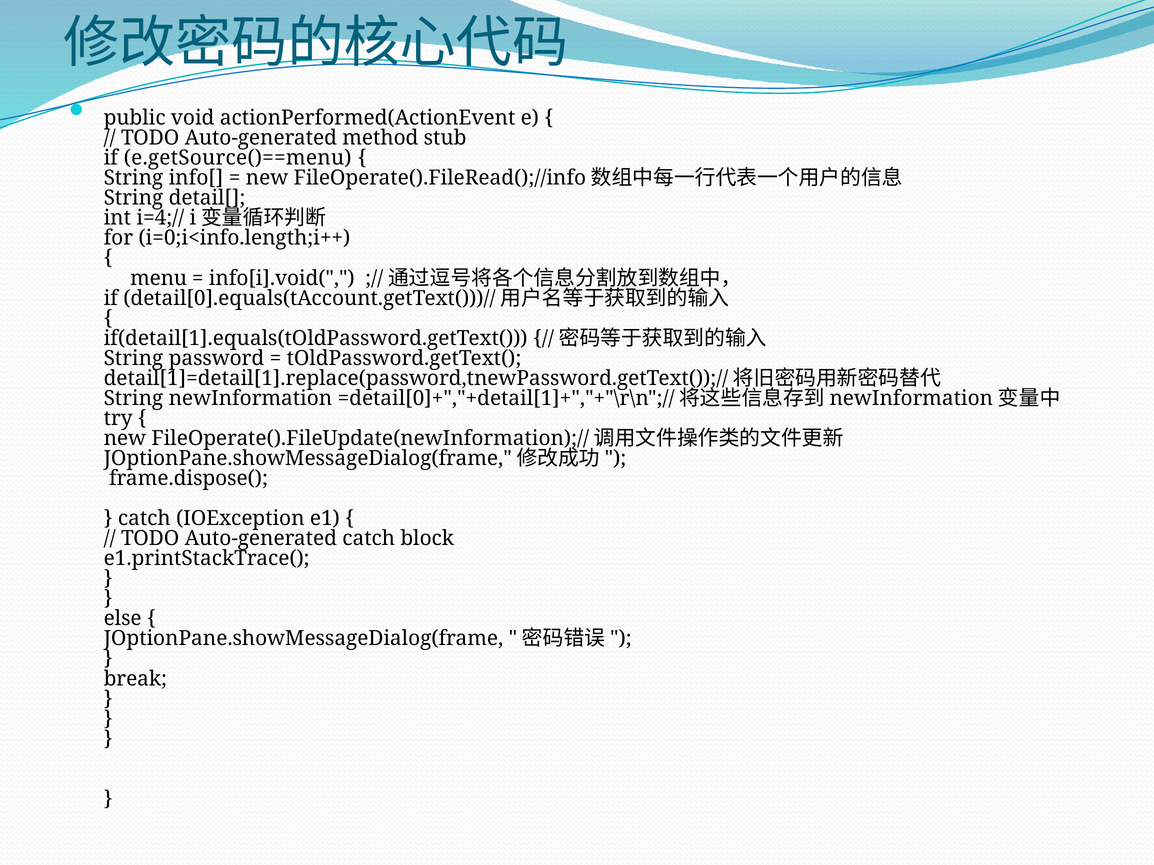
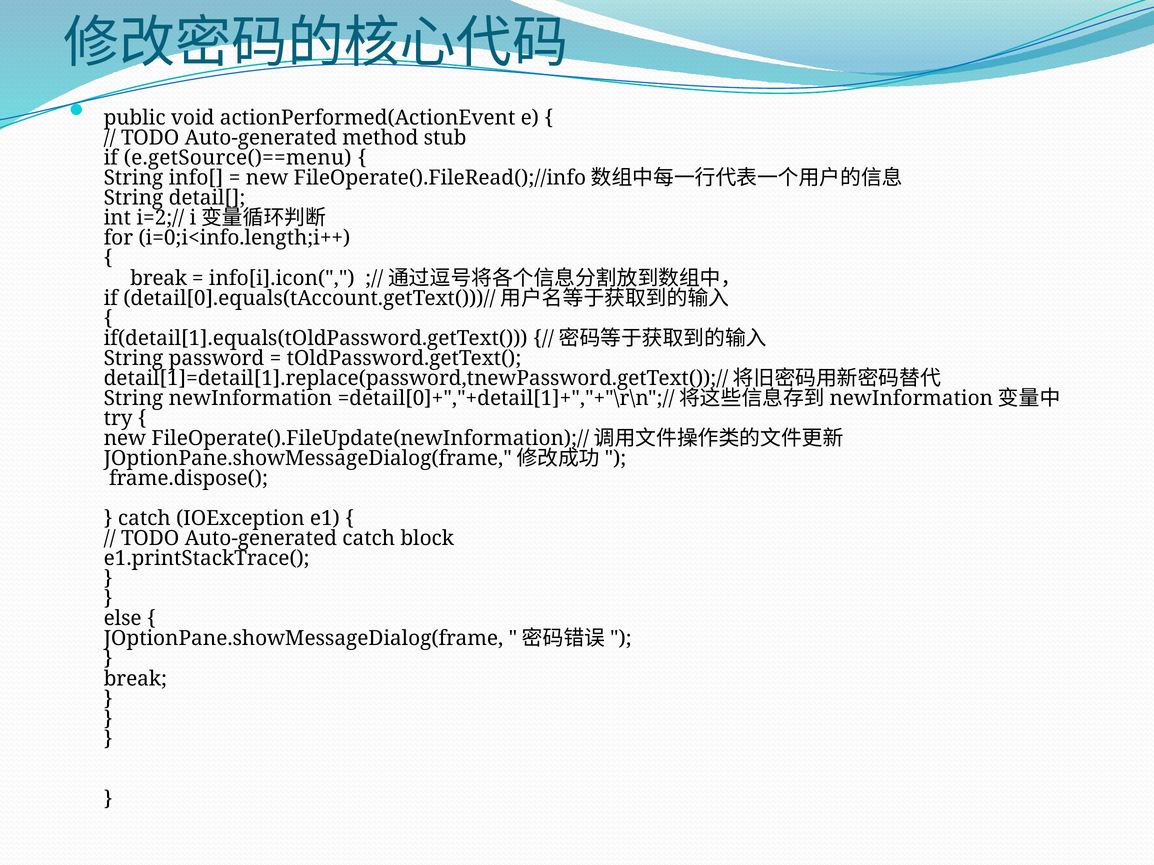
i=4;//: i=4;// -> i=2;//
menu at (159, 278): menu -> break
info[i].void(: info[i].void( -> info[i].icon(
